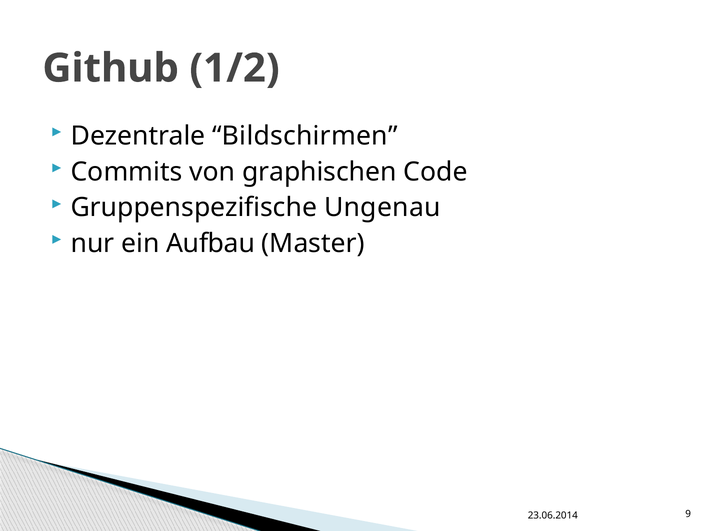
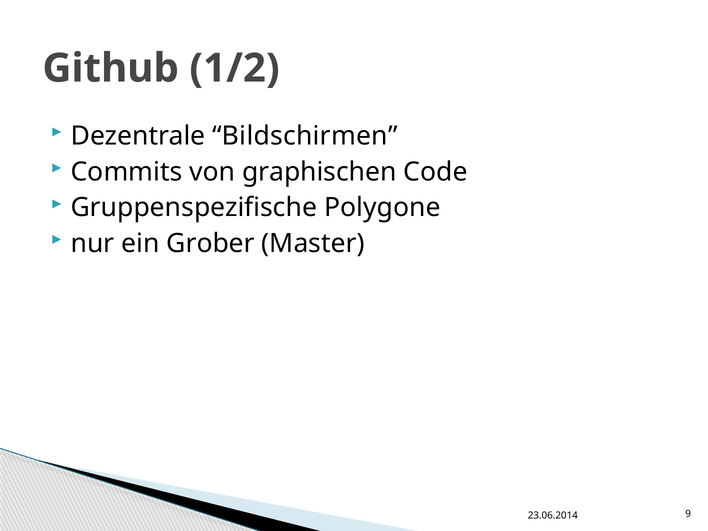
Ungenau: Ungenau -> Polygone
Aufbau: Aufbau -> Grober
